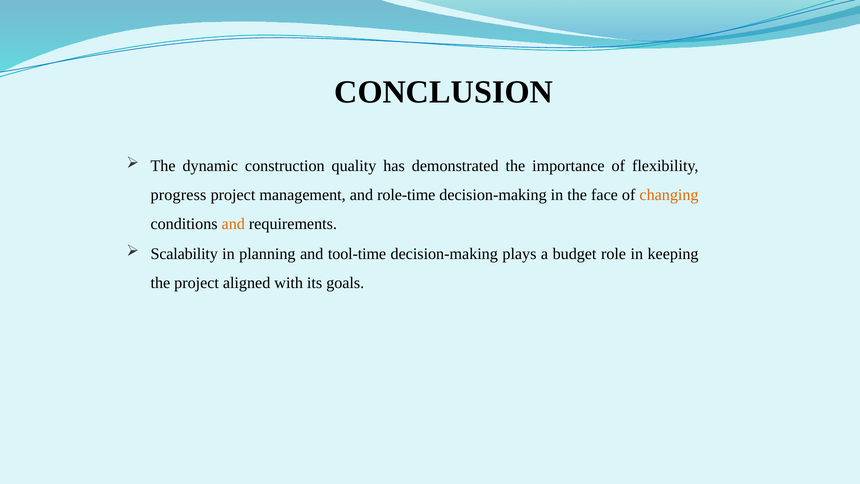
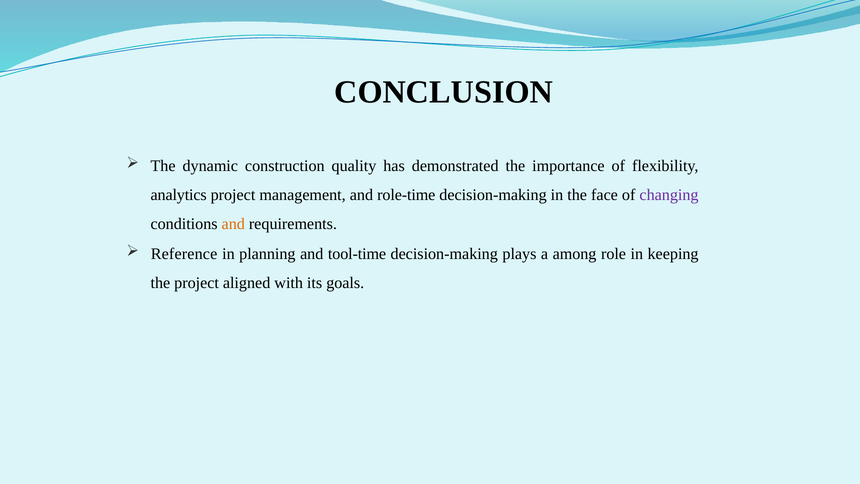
progress: progress -> analytics
changing colour: orange -> purple
Scalability: Scalability -> Reference
budget: budget -> among
